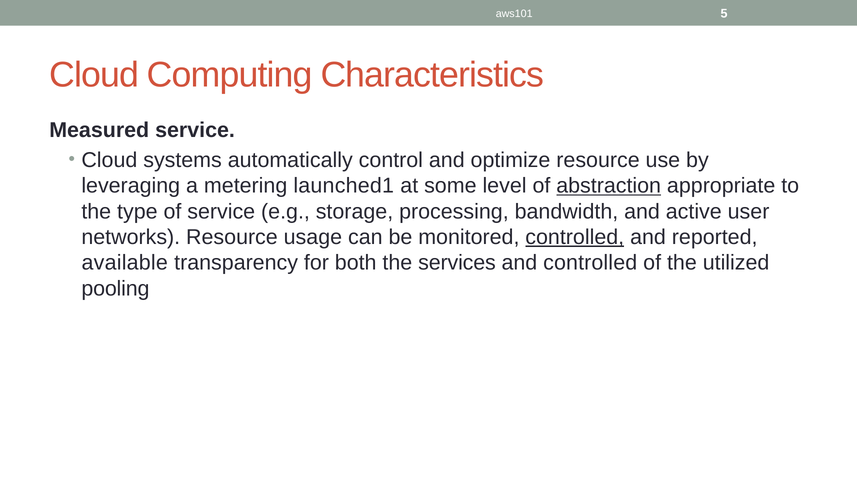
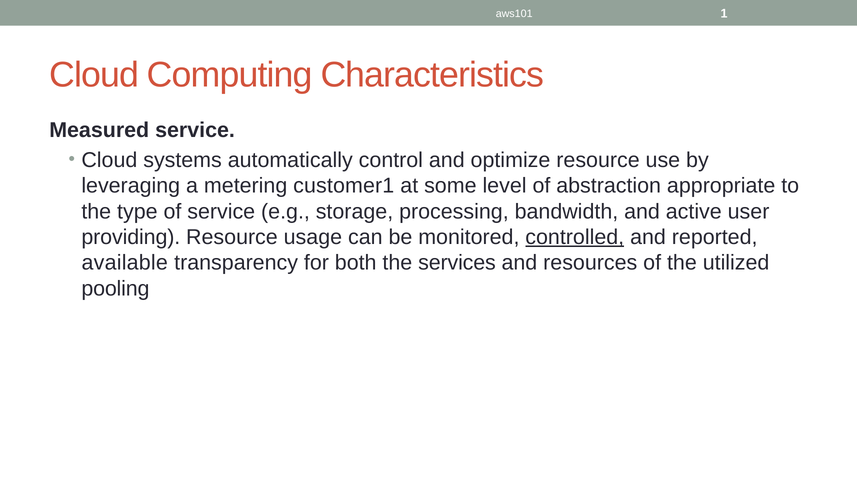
5: 5 -> 1
launched1: launched1 -> customer1
abstraction underline: present -> none
networks: networks -> providing
and controlled: controlled -> resources
